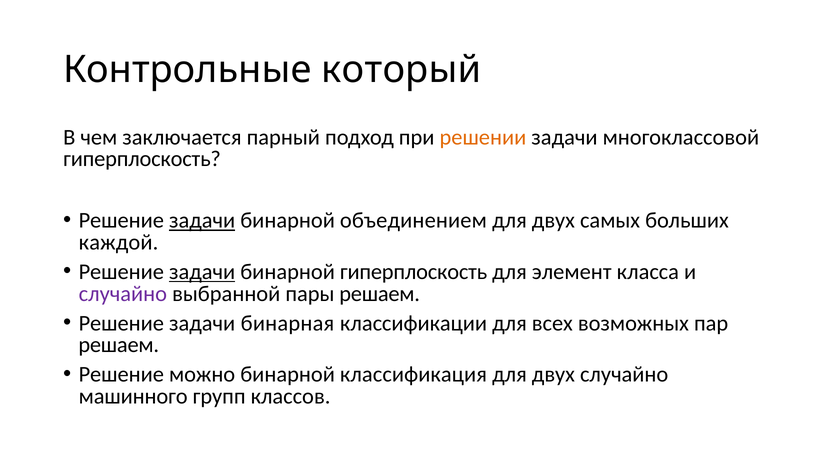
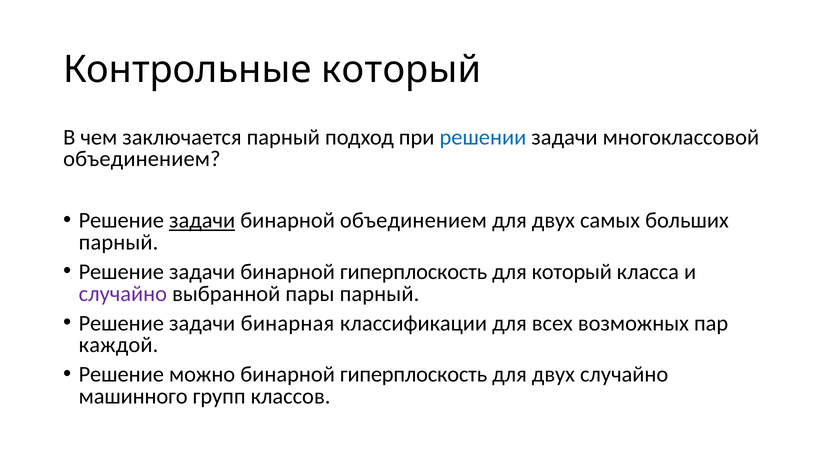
решении colour: orange -> blue
гиперплоскость at (142, 159): гиперплоскость -> объединением
каждой at (119, 242): каждой -> парный
задачи at (202, 272) underline: present -> none
для элемент: элемент -> который
пары решаем: решаем -> парный
решаем at (119, 345): решаем -> каждой
классификация at (413, 375): классификация -> гиперплоскость
